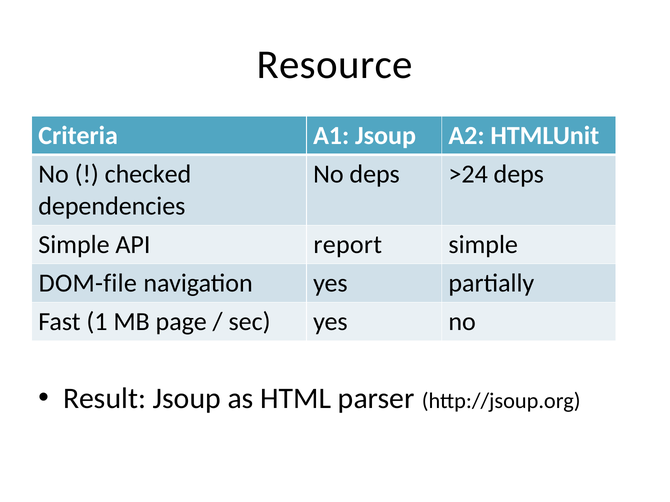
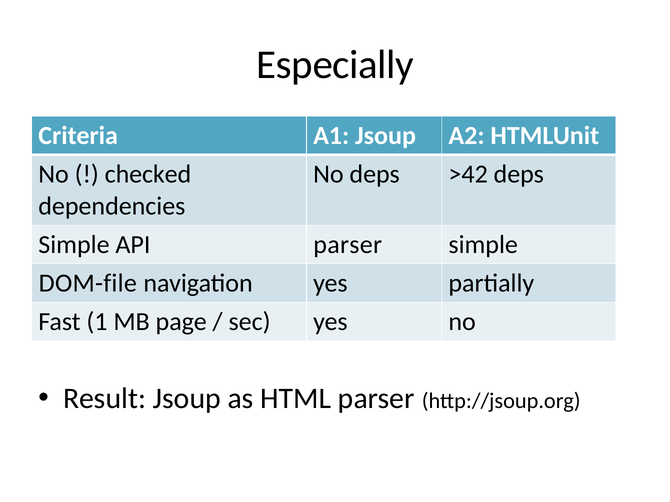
Resource: Resource -> Especially
>24: >24 -> >42
API report: report -> parser
